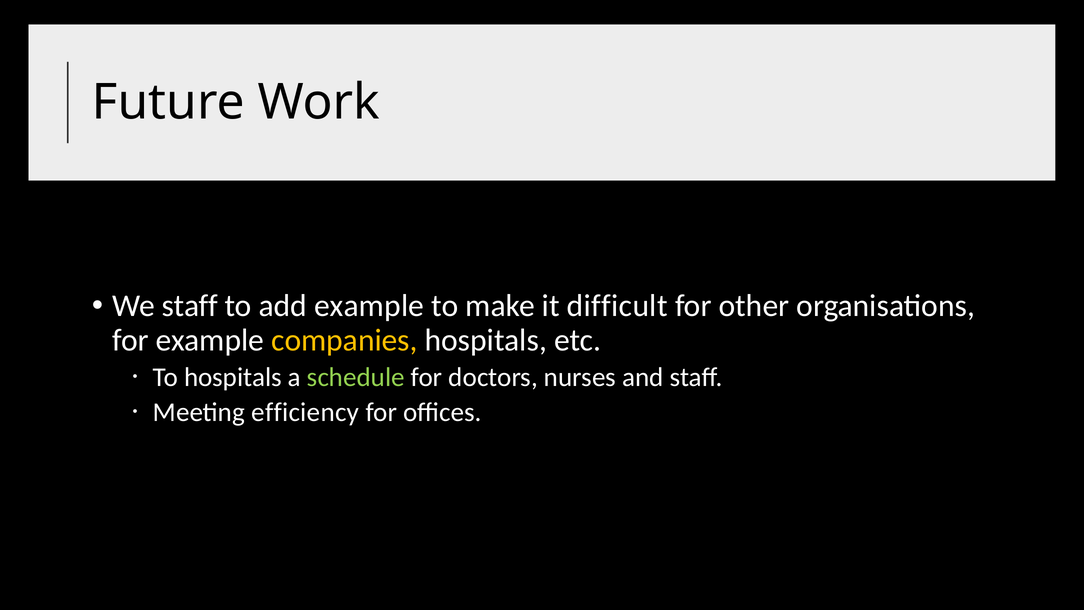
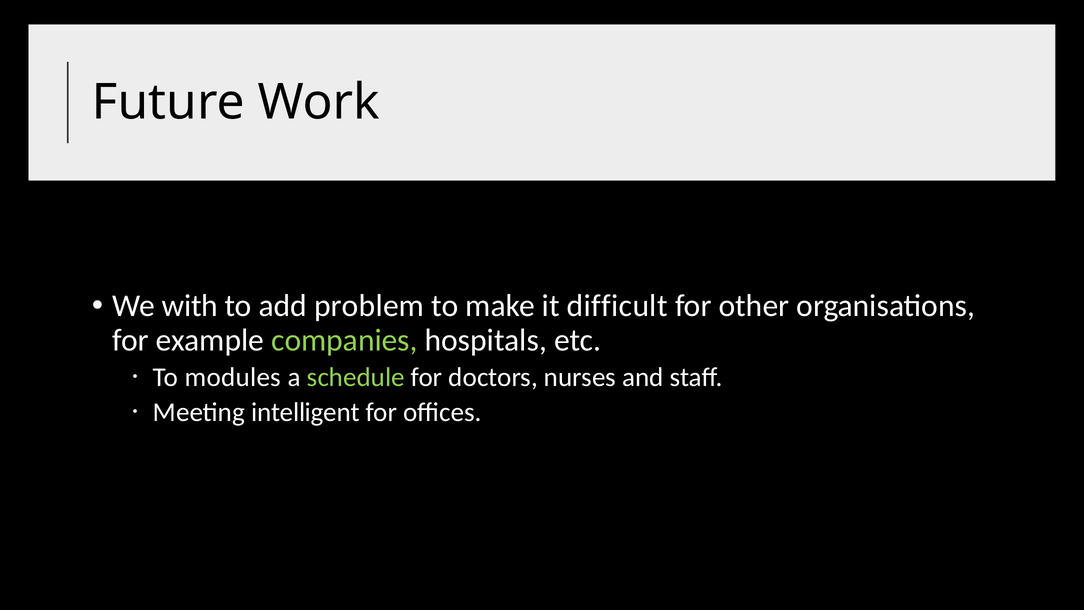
We staff: staff -> with
add example: example -> problem
companies colour: yellow -> light green
To hospitals: hospitals -> modules
efficiency: efficiency -> intelligent
